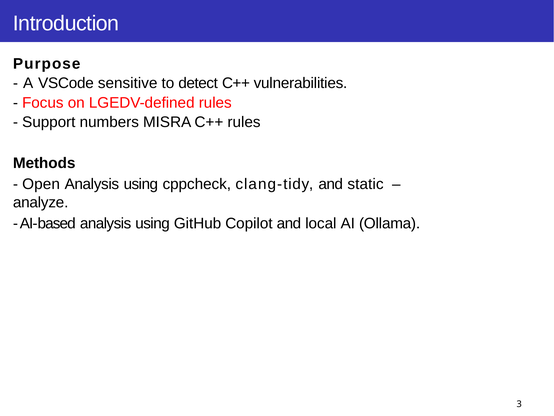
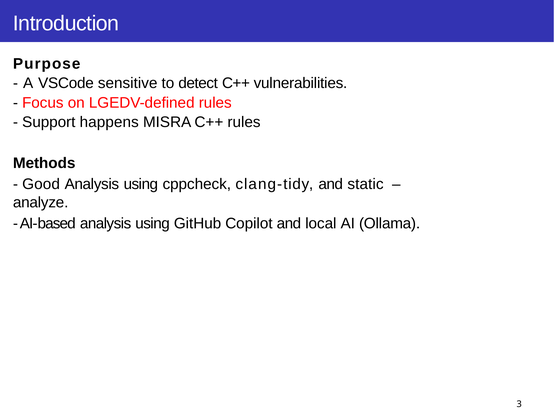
numbers: numbers -> happens
Open: Open -> Good
